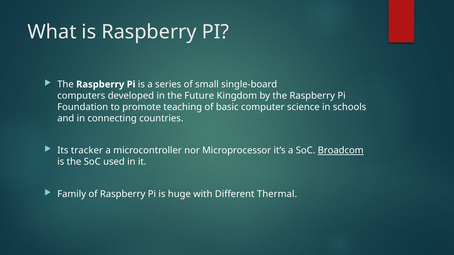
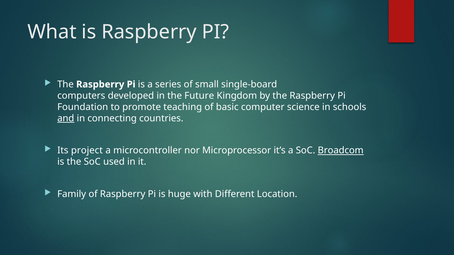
and underline: none -> present
tracker: tracker -> project
Thermal: Thermal -> Location
